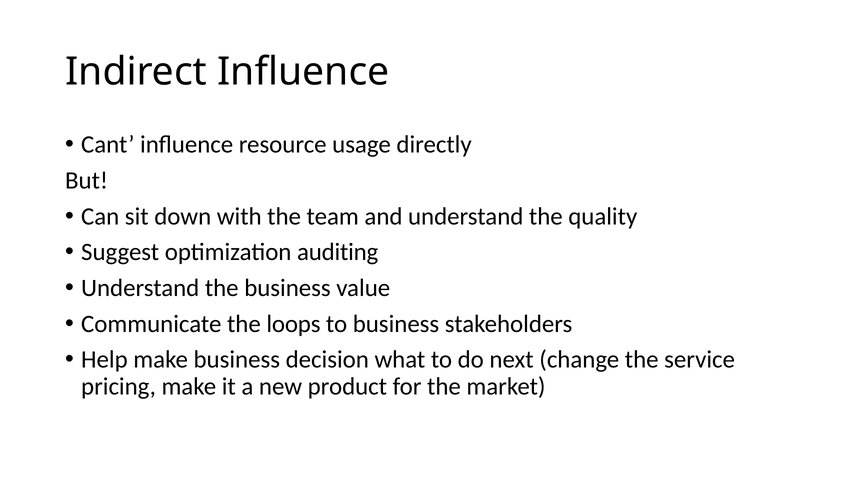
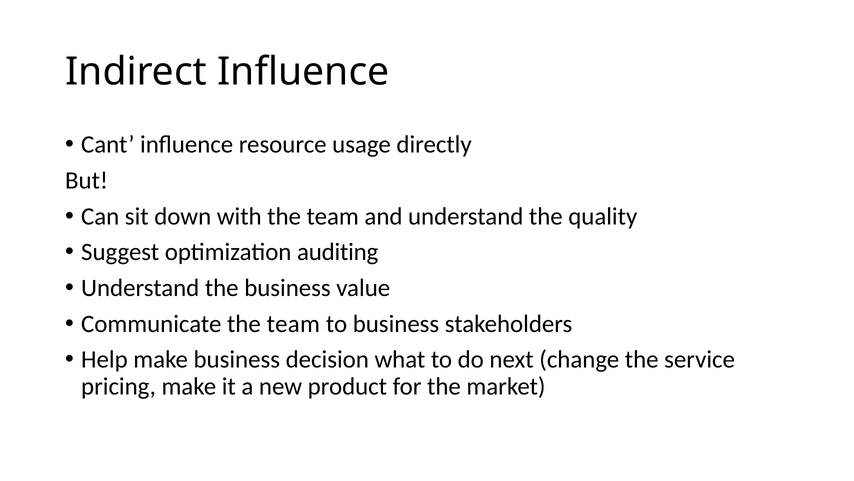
Communicate the loops: loops -> team
